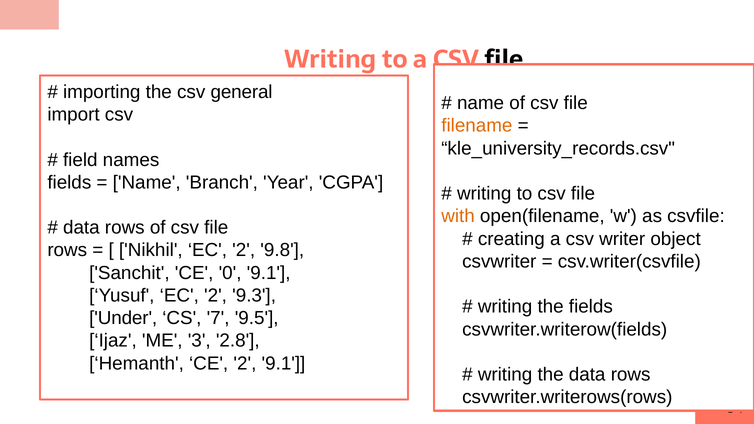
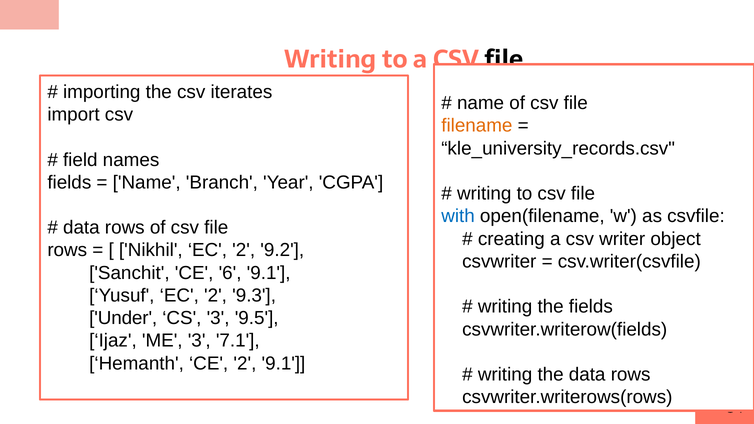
general: general -> iterates
with colour: orange -> blue
9.8: 9.8 -> 9.2
0: 0 -> 6
CS 7: 7 -> 3
2.8: 2.8 -> 7.1
